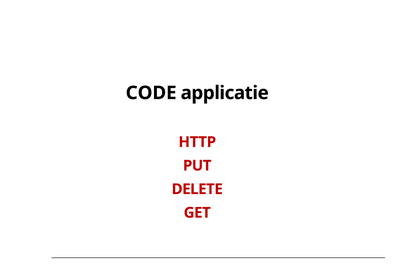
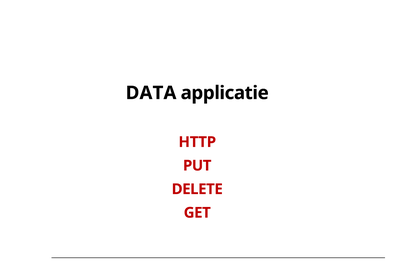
CODE: CODE -> DATA
